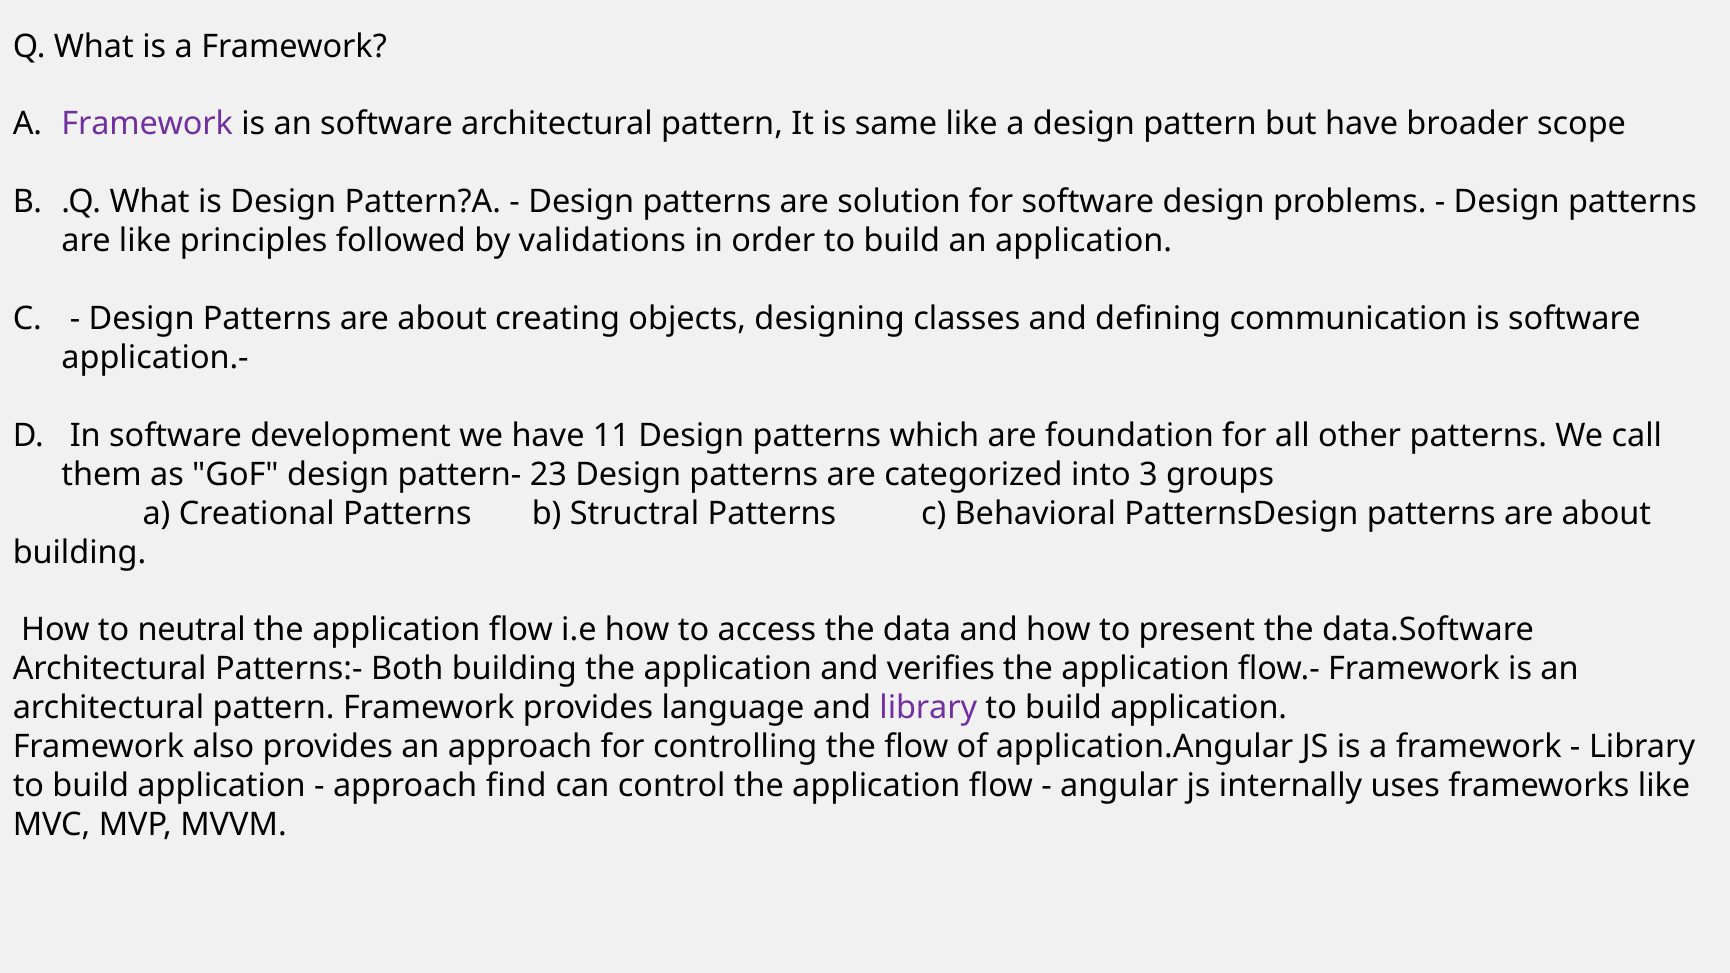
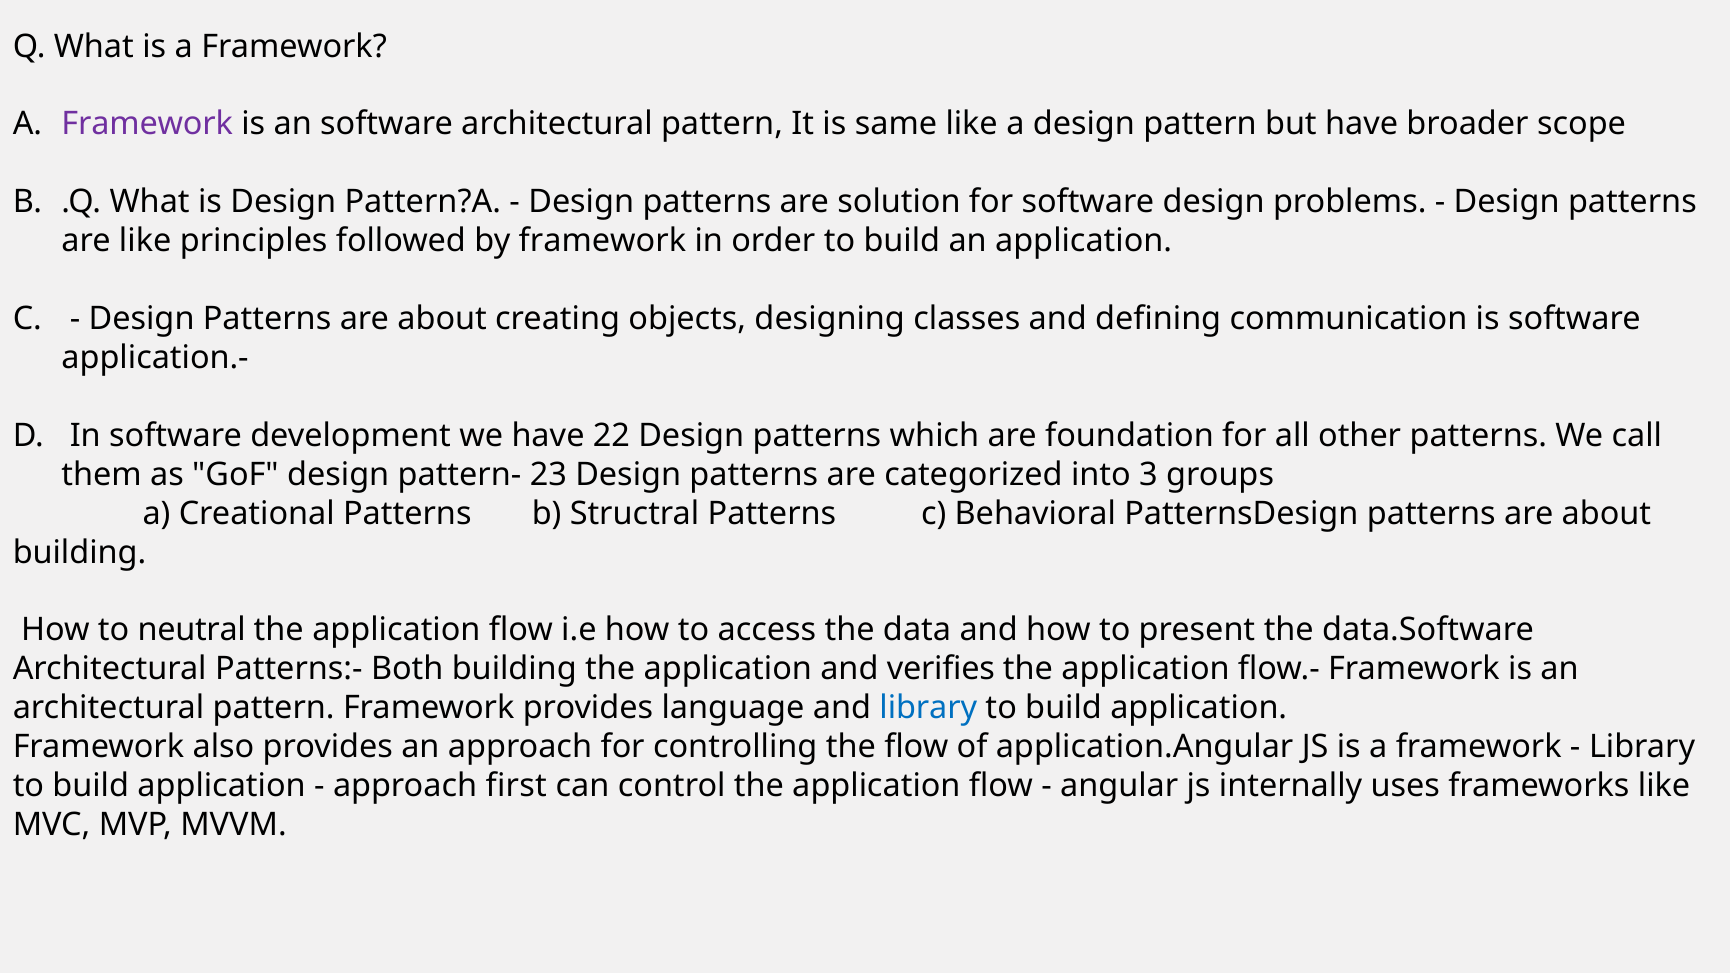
by validations: validations -> framework
11: 11 -> 22
library at (928, 708) colour: purple -> blue
find: find -> first
